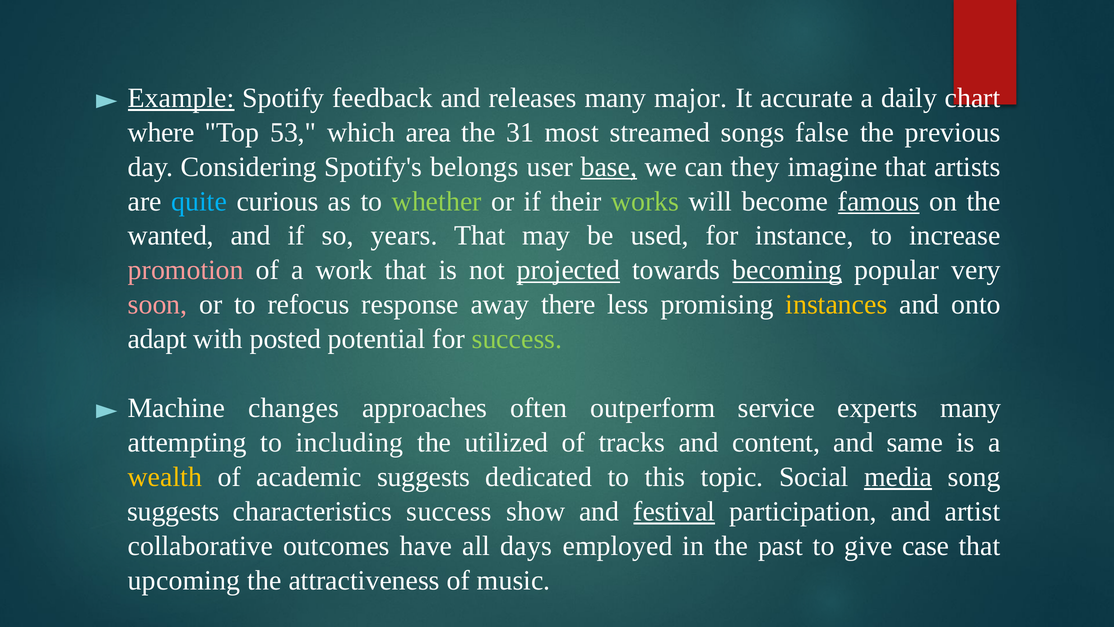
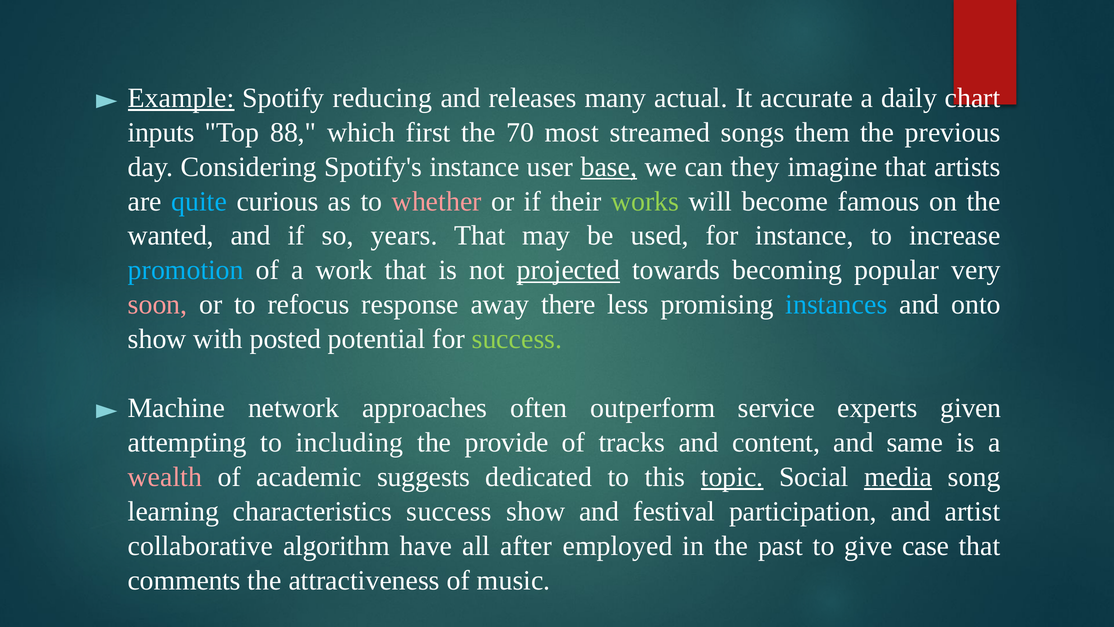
feedback: feedback -> reducing
major: major -> actual
where: where -> inputs
53: 53 -> 88
area: area -> first
31: 31 -> 70
false: false -> them
Spotify's belongs: belongs -> instance
whether colour: light green -> pink
famous underline: present -> none
promotion colour: pink -> light blue
becoming underline: present -> none
instances colour: yellow -> light blue
adapt at (157, 339): adapt -> show
changes: changes -> network
experts many: many -> given
utilized: utilized -> provide
wealth colour: yellow -> pink
topic underline: none -> present
suggests at (174, 511): suggests -> learning
festival underline: present -> none
outcomes: outcomes -> algorithm
days: days -> after
upcoming: upcoming -> comments
